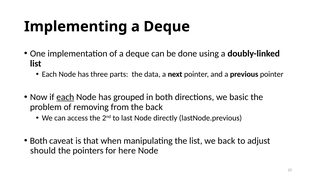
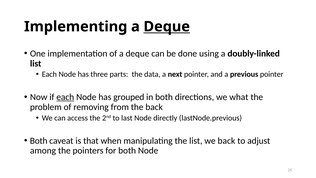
Deque at (167, 27) underline: none -> present
basic: basic -> what
should: should -> among
for here: here -> both
